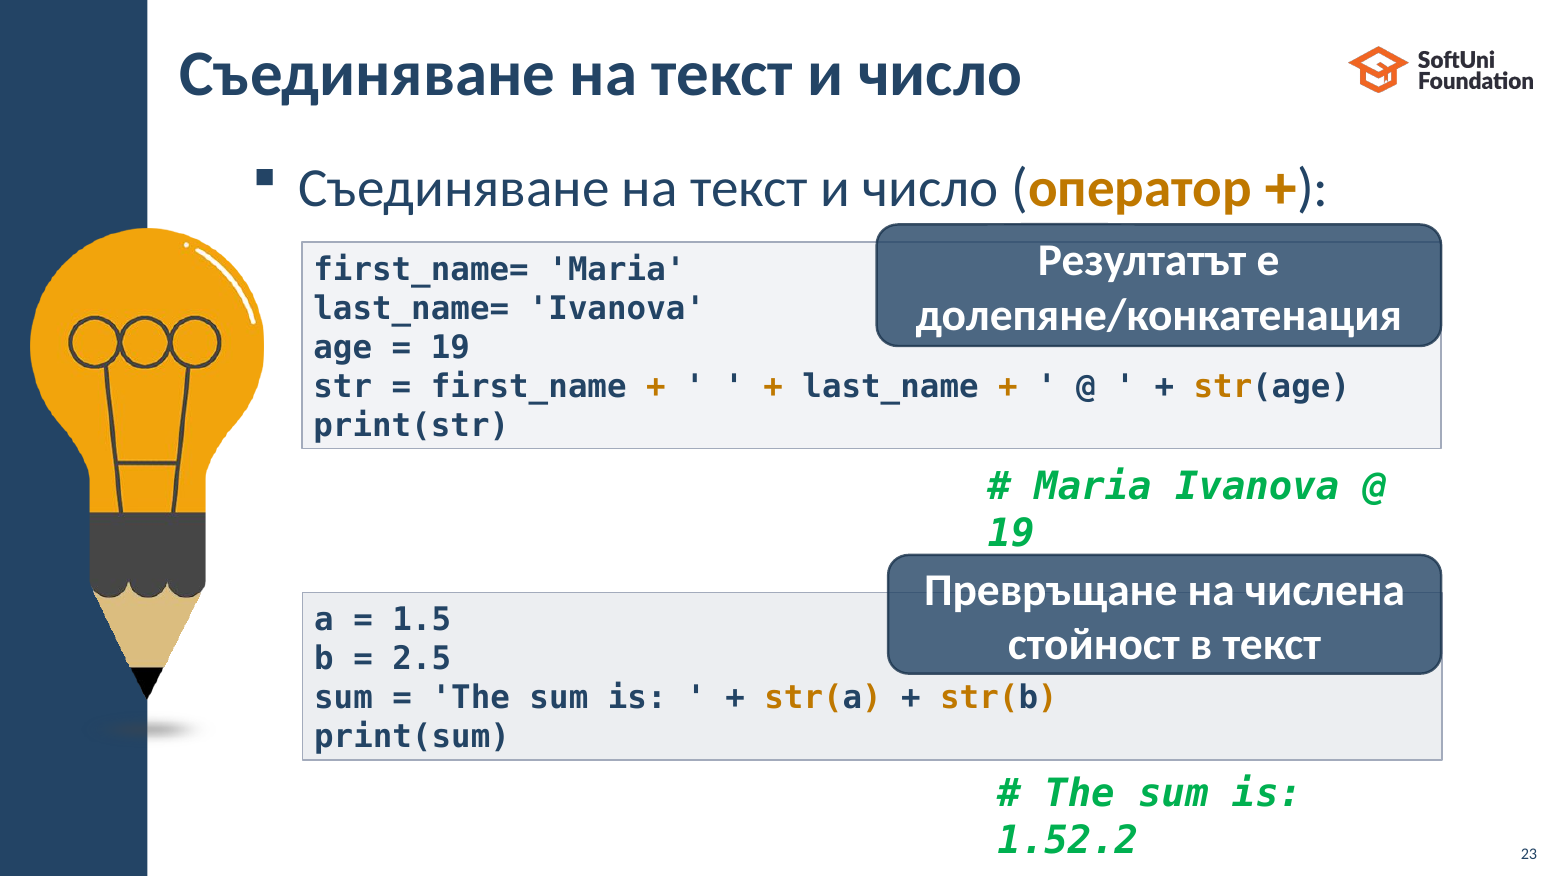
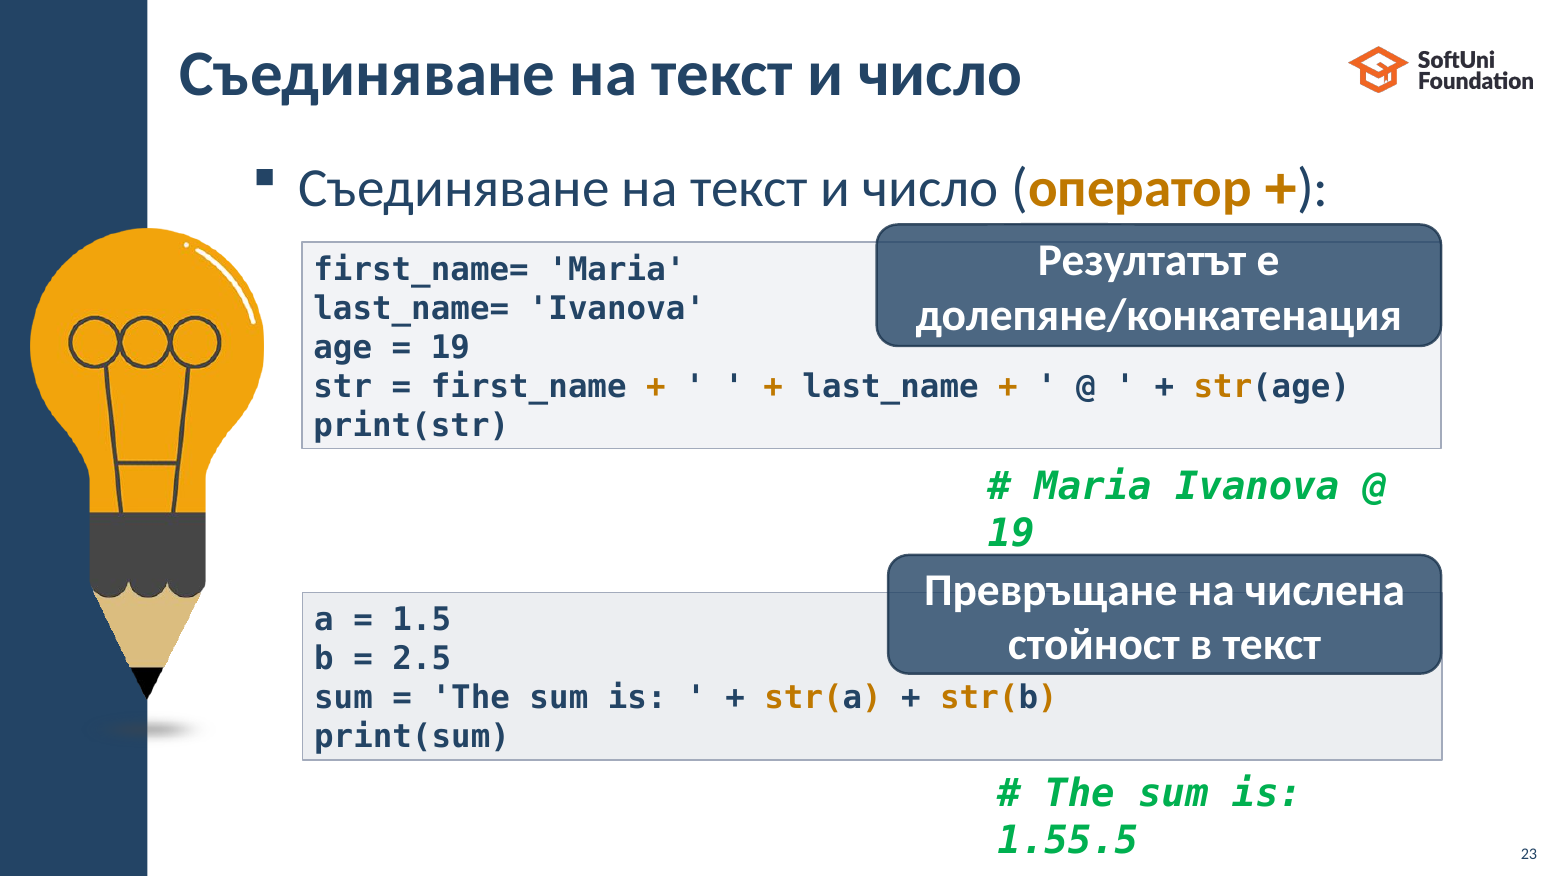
1.52.2: 1.52.2 -> 1.55.5
